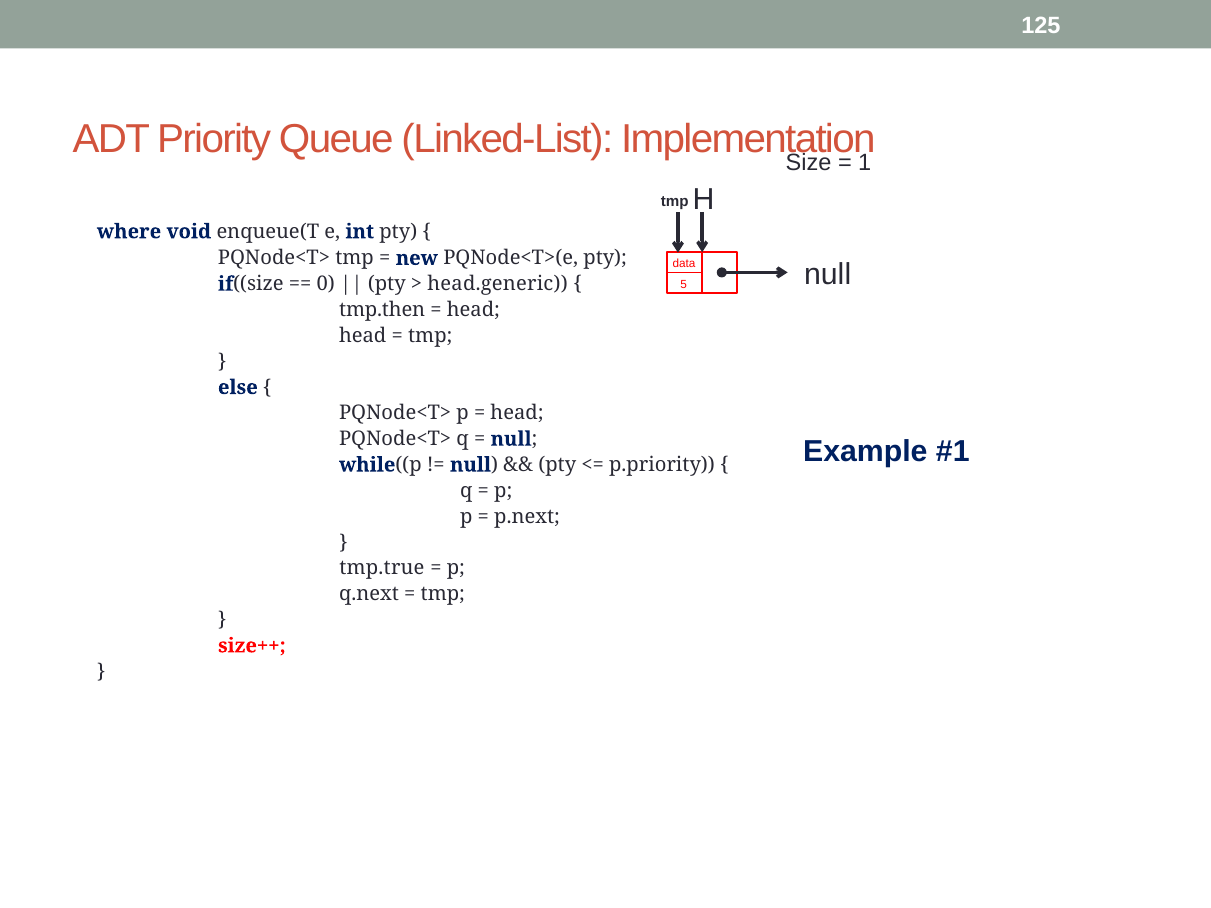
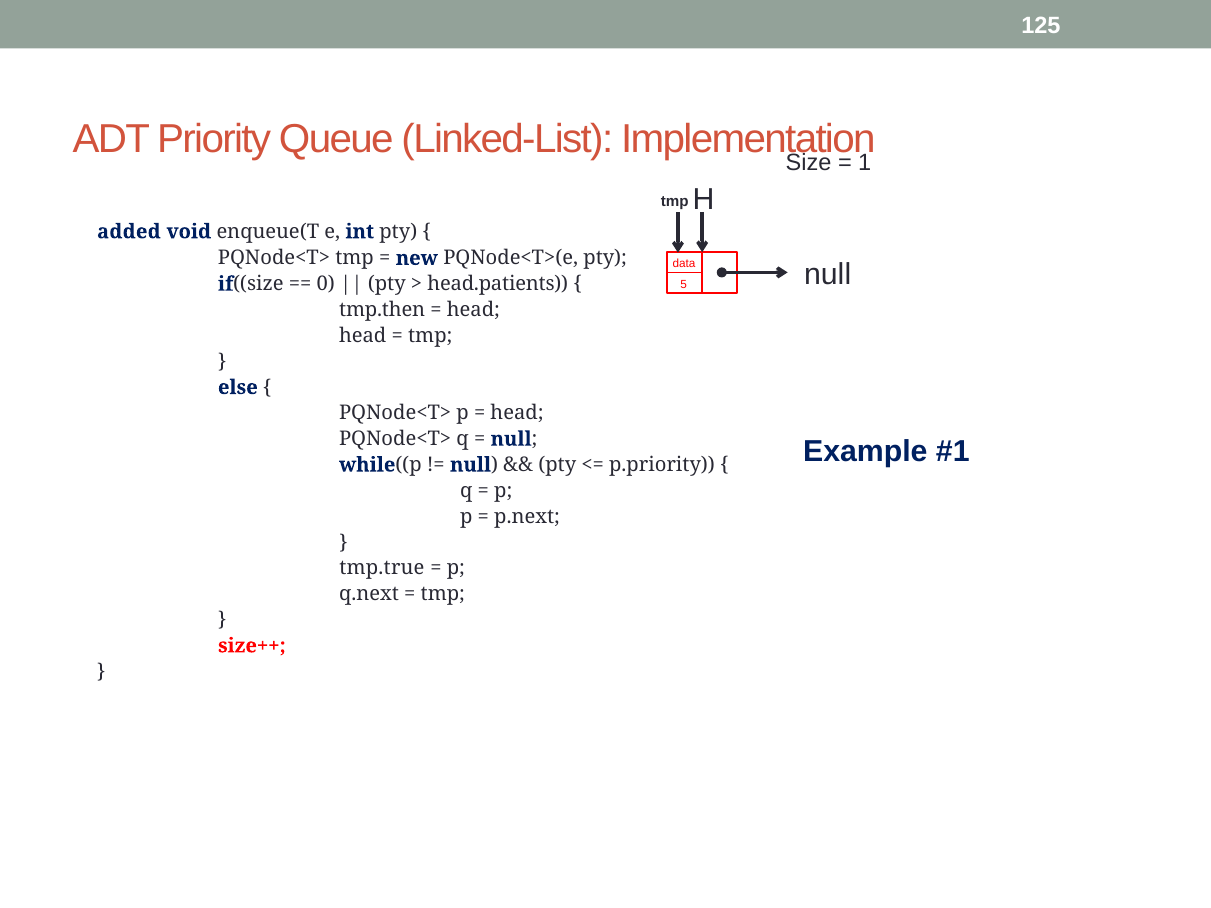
where: where -> added
head.generic: head.generic -> head.patients
